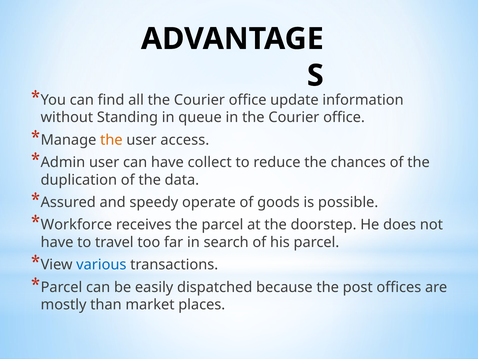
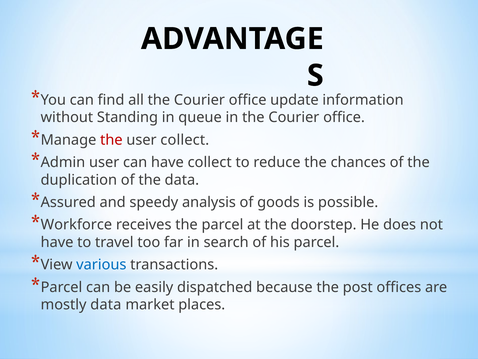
the at (111, 140) colour: orange -> red
user access: access -> collect
operate: operate -> analysis
mostly than: than -> data
